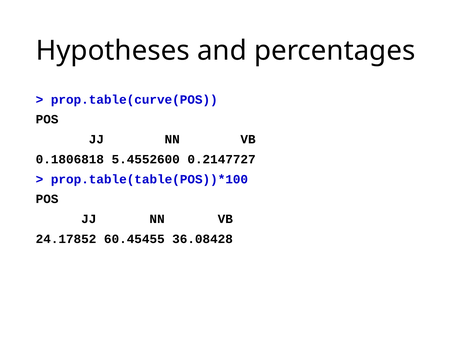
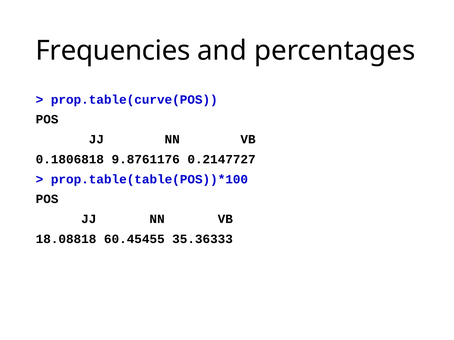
Hypotheses: Hypotheses -> Frequencies
5.4552600: 5.4552600 -> 9.8761176
24.17852: 24.17852 -> 18.08818
36.08428: 36.08428 -> 35.36333
